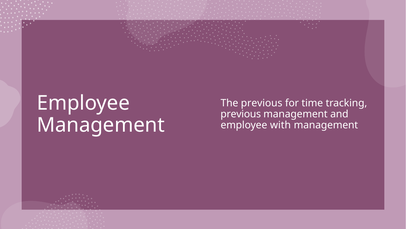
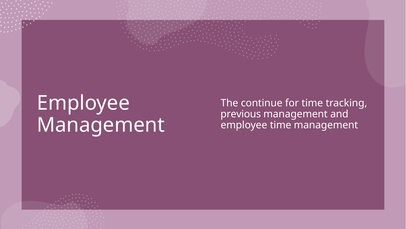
The previous: previous -> continue
employee with: with -> time
